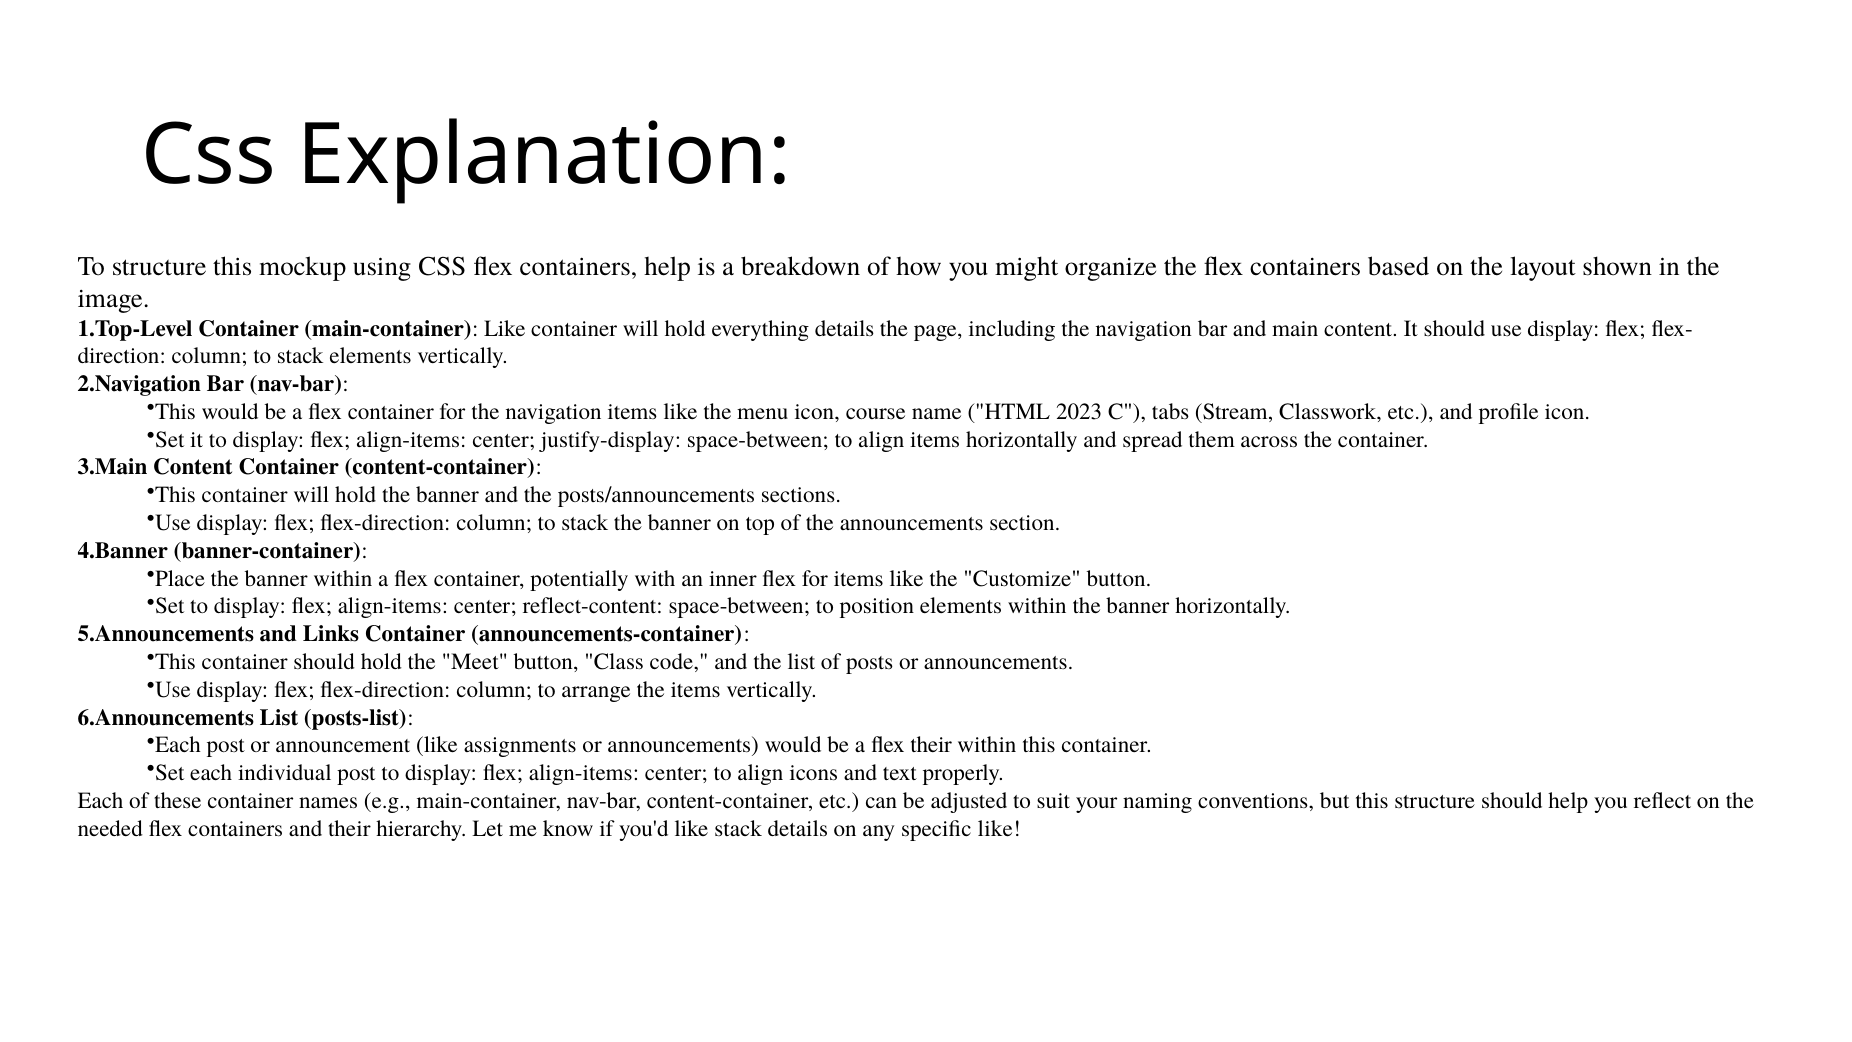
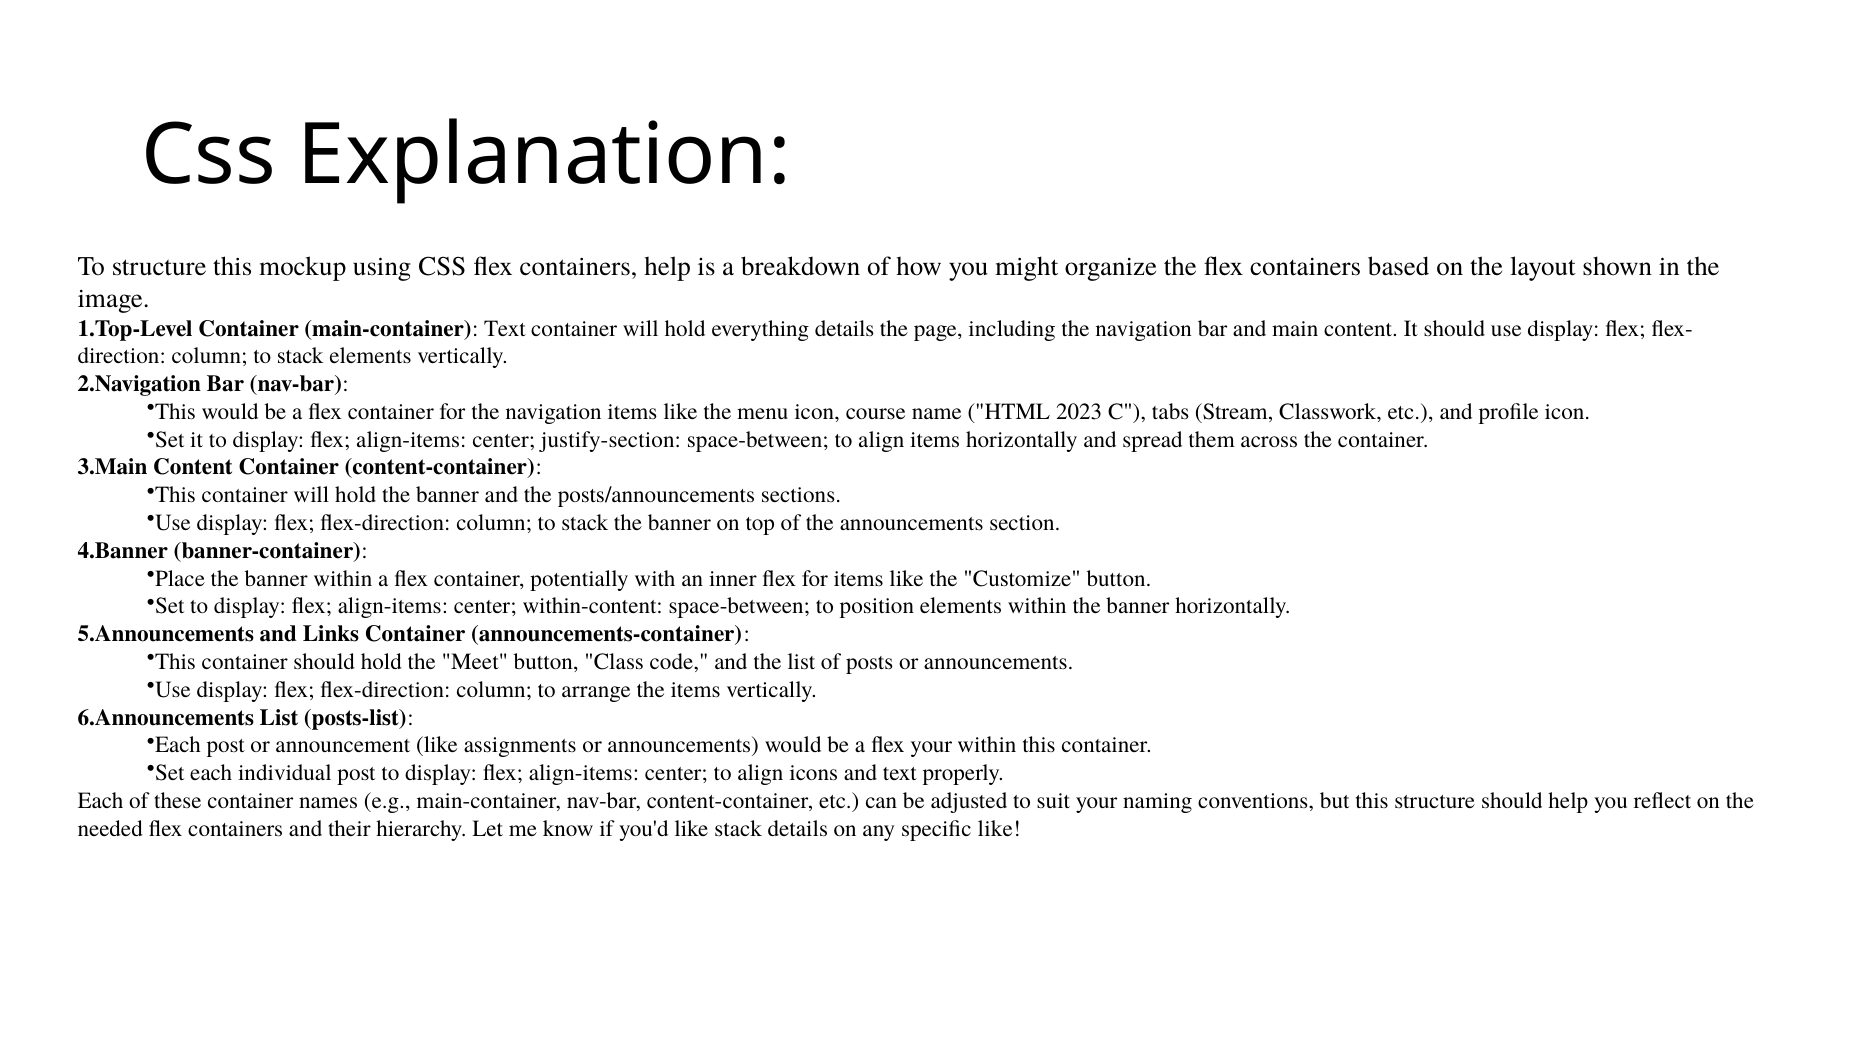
main-container Like: Like -> Text
justify-display: justify-display -> justify-section
reflect-content: reflect-content -> within-content
flex their: their -> your
